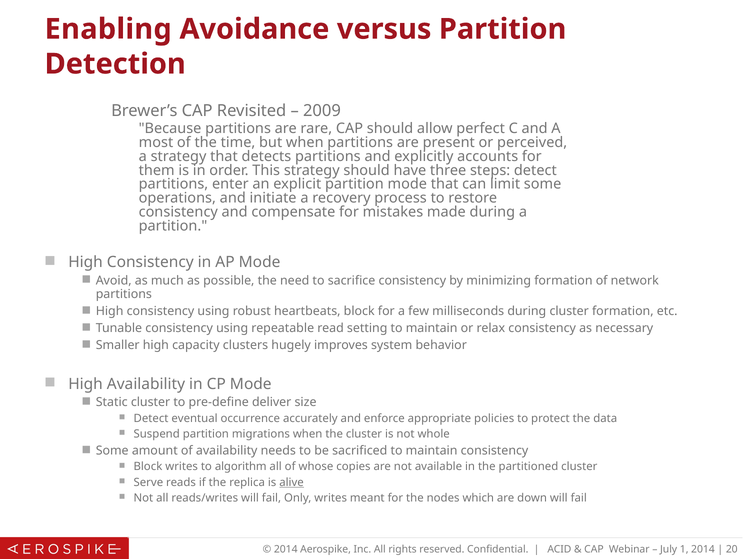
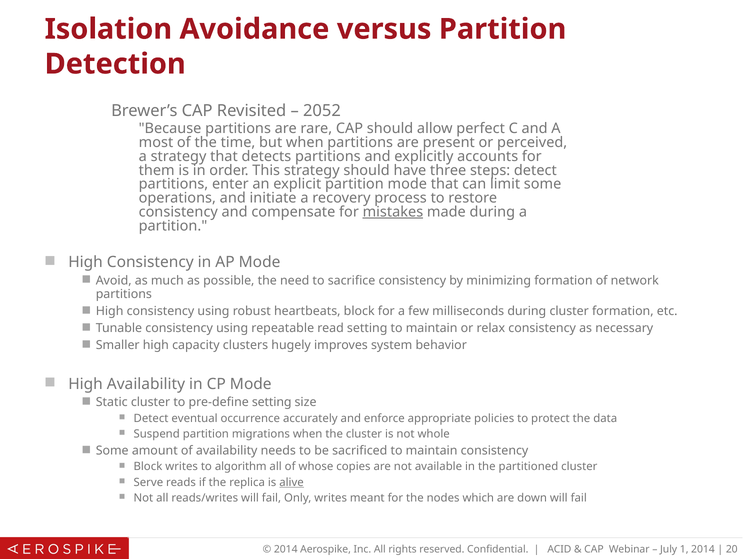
Enabling: Enabling -> Isolation
2009: 2009 -> 2052
mistakes underline: none -> present
pre-define deliver: deliver -> setting
